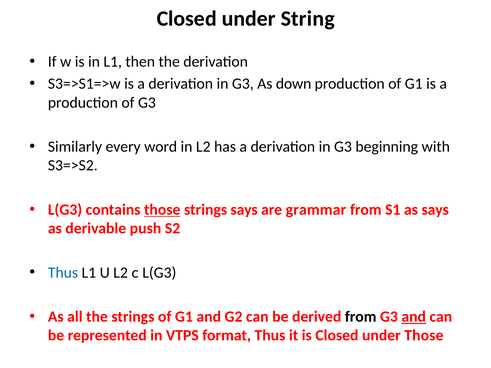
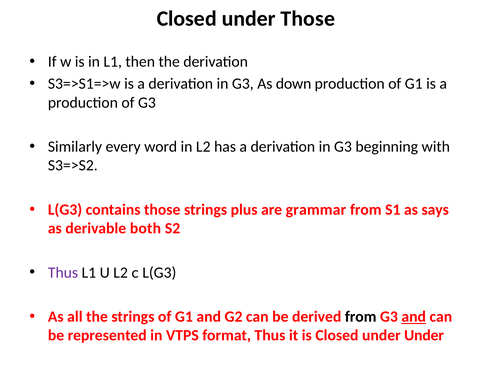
under String: String -> Those
those at (162, 210) underline: present -> none
strings says: says -> plus
push: push -> both
Thus at (63, 273) colour: blue -> purple
under Those: Those -> Under
